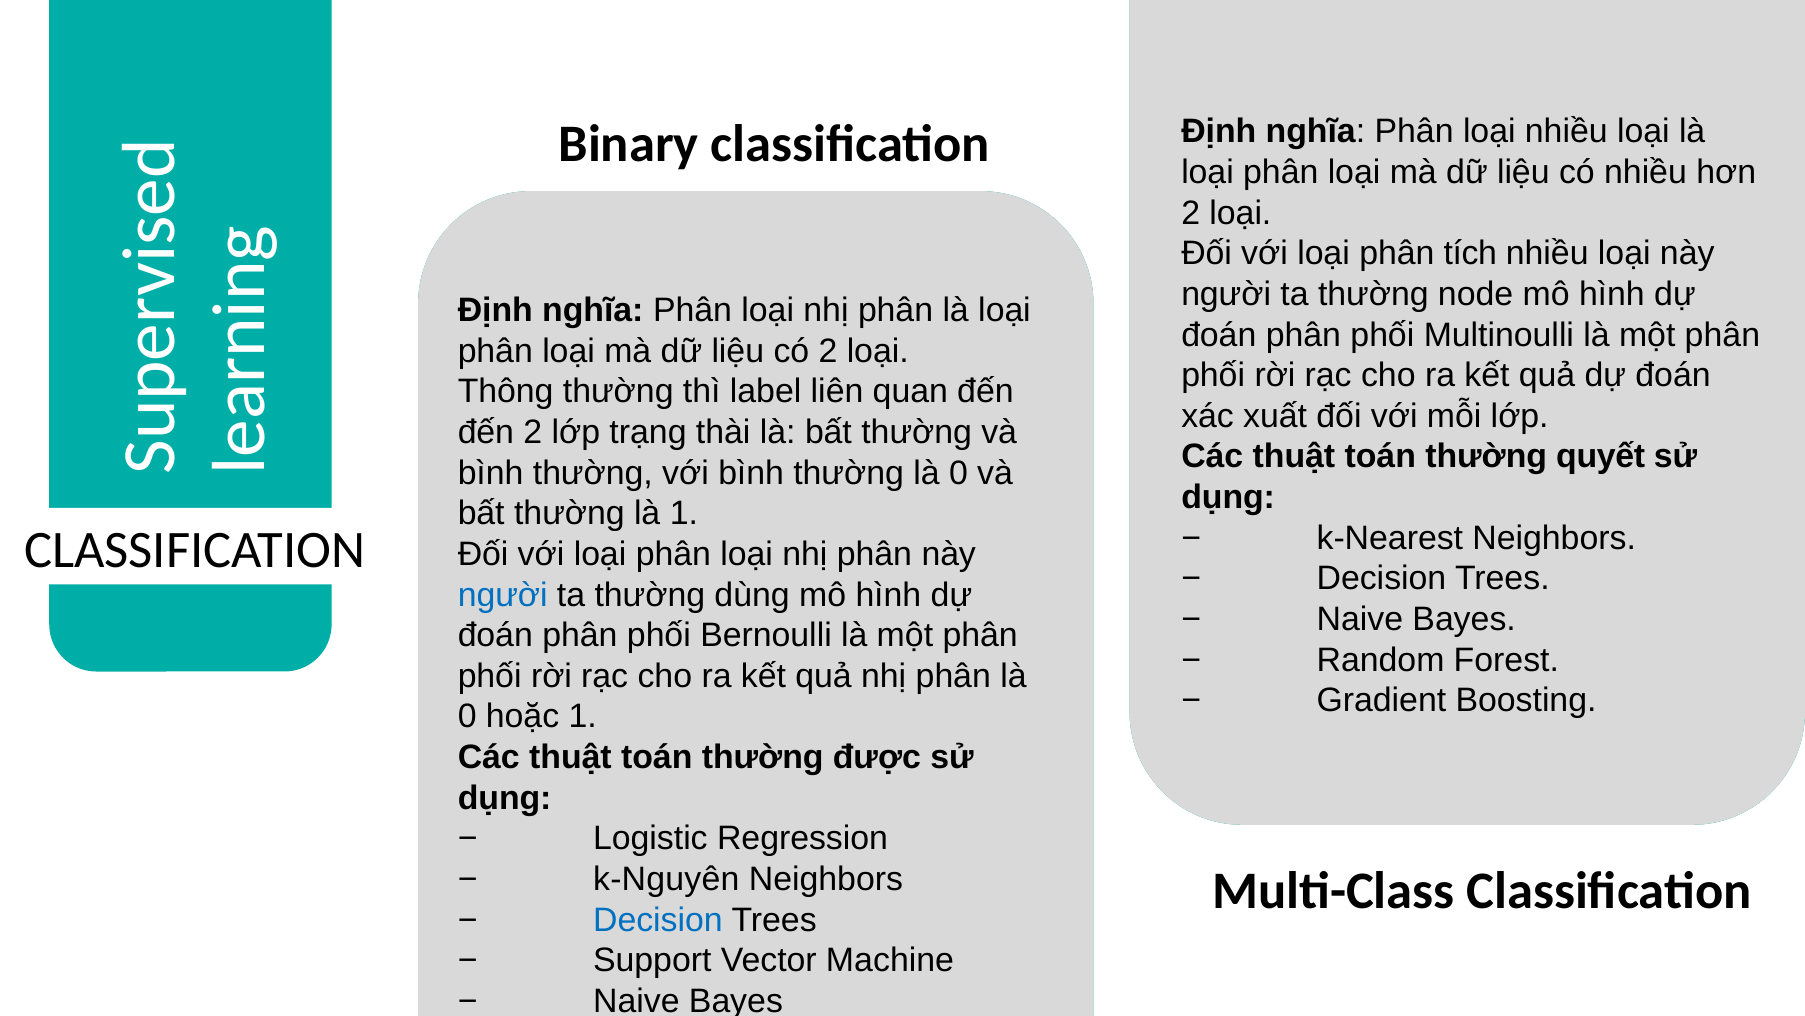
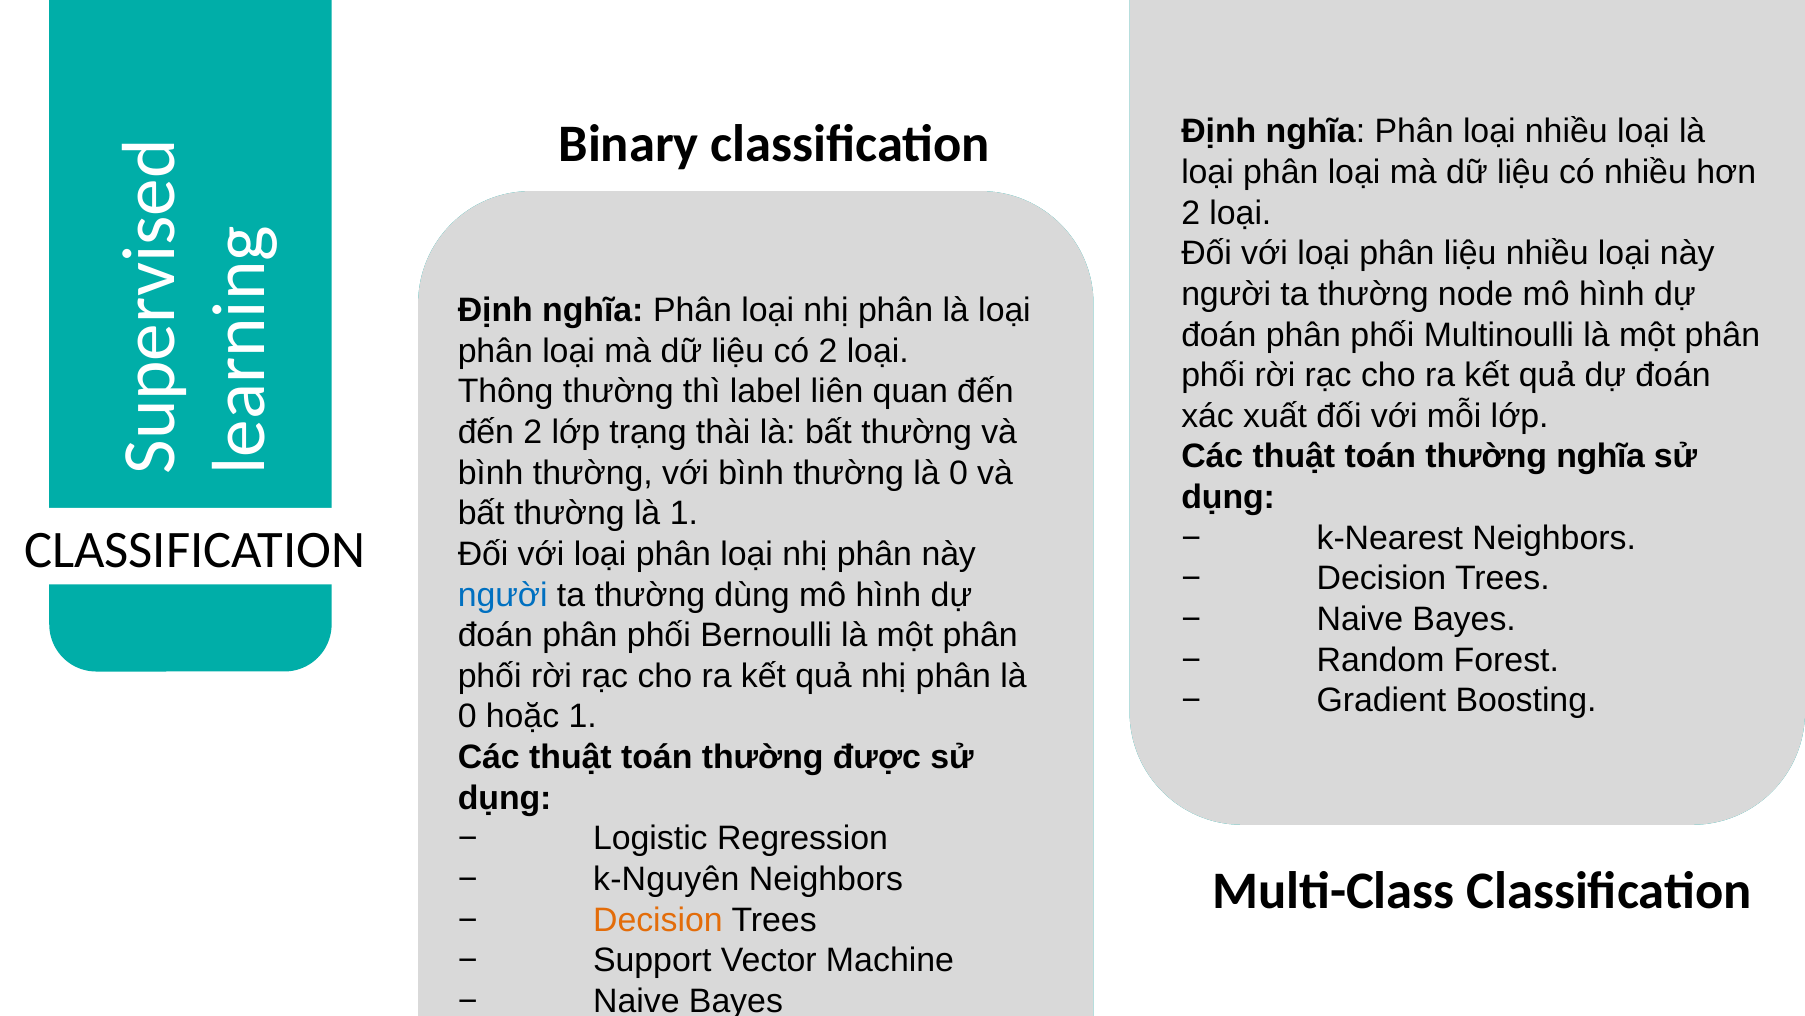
phân tích: tích -> liệu
thường quyết: quyết -> nghĩa
Decision at (658, 919) colour: blue -> orange
